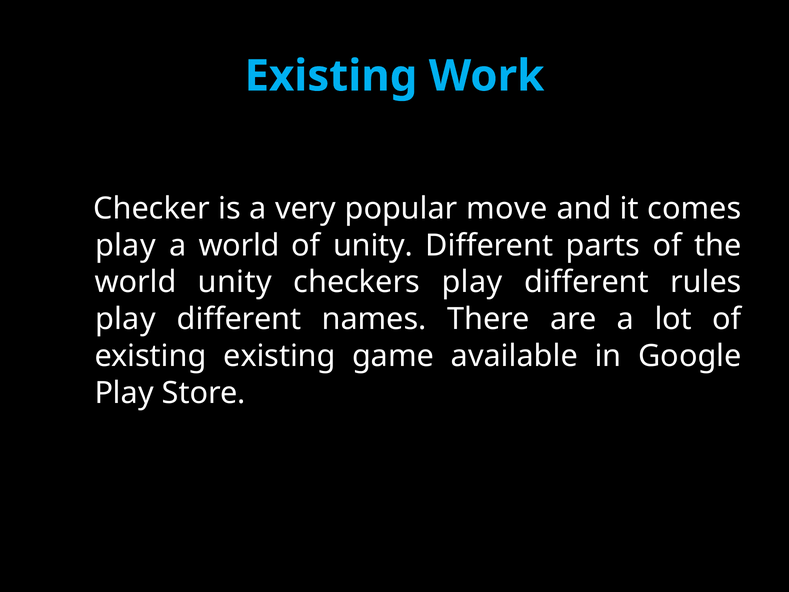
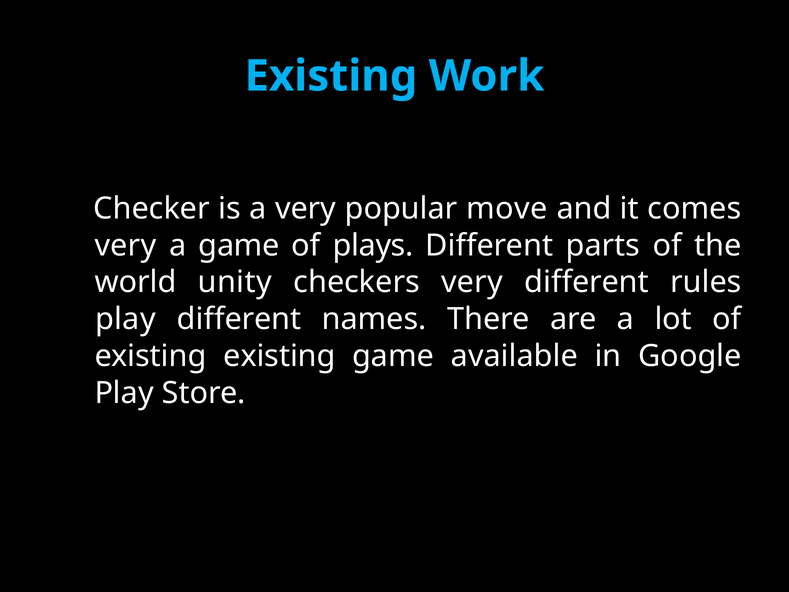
play at (125, 245): play -> very
a world: world -> game
of unity: unity -> plays
checkers play: play -> very
